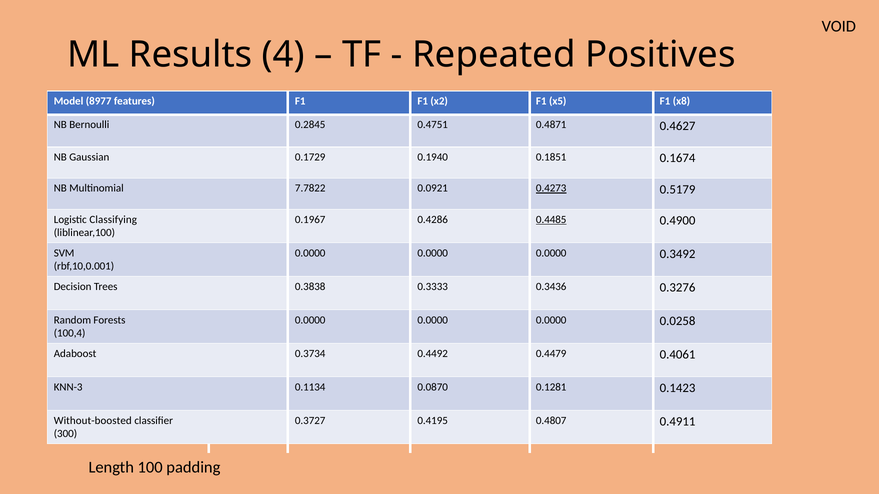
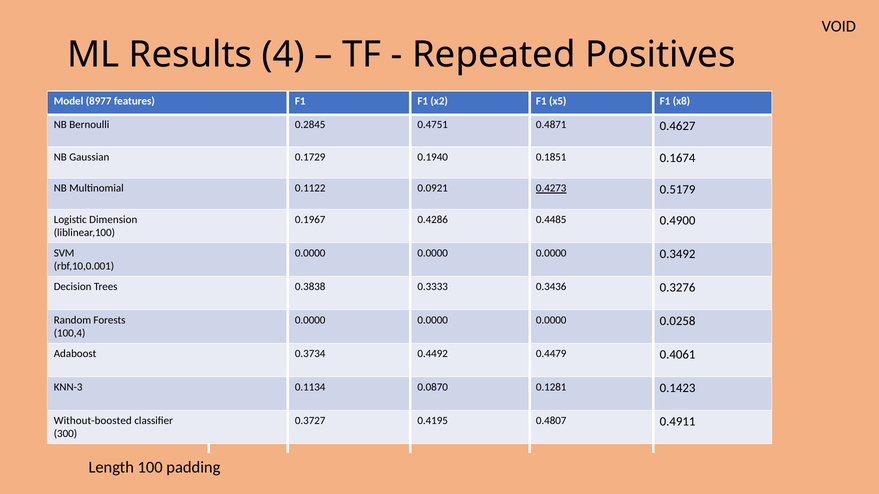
7.7822: 7.7822 -> 0.1122
Classifying: Classifying -> Dimension
0.4485 underline: present -> none
